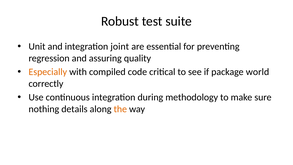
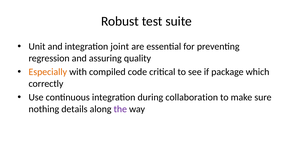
world: world -> which
methodology: methodology -> collaboration
the colour: orange -> purple
